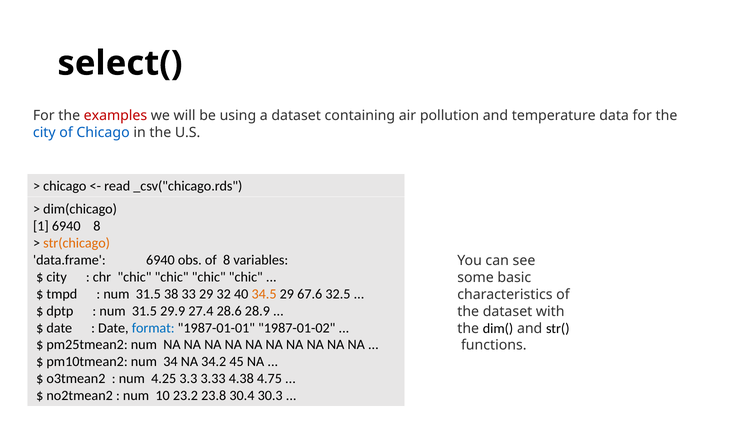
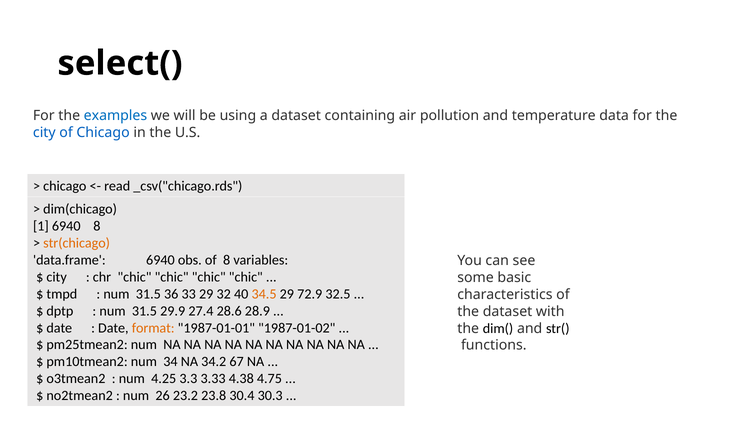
examples colour: red -> blue
38: 38 -> 36
67.6: 67.6 -> 72.9
format colour: blue -> orange
45: 45 -> 67
10: 10 -> 26
